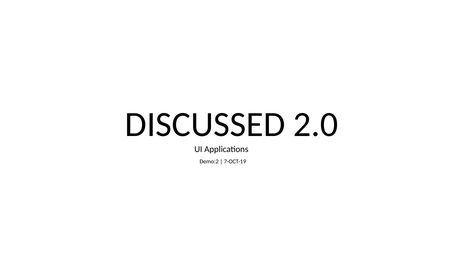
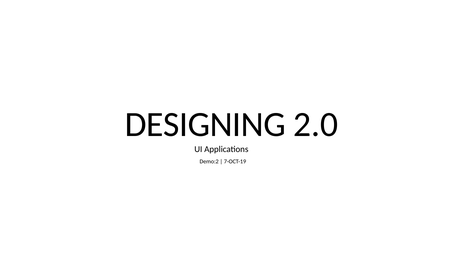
DISCUSSED: DISCUSSED -> DESIGNING
